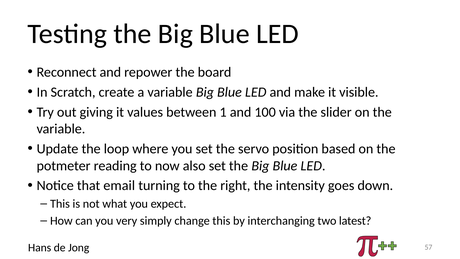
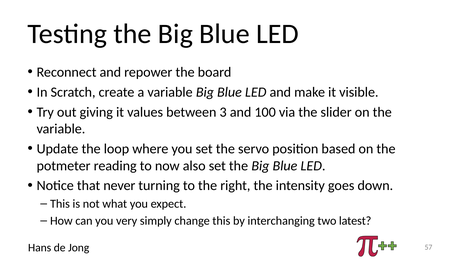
1: 1 -> 3
email: email -> never
